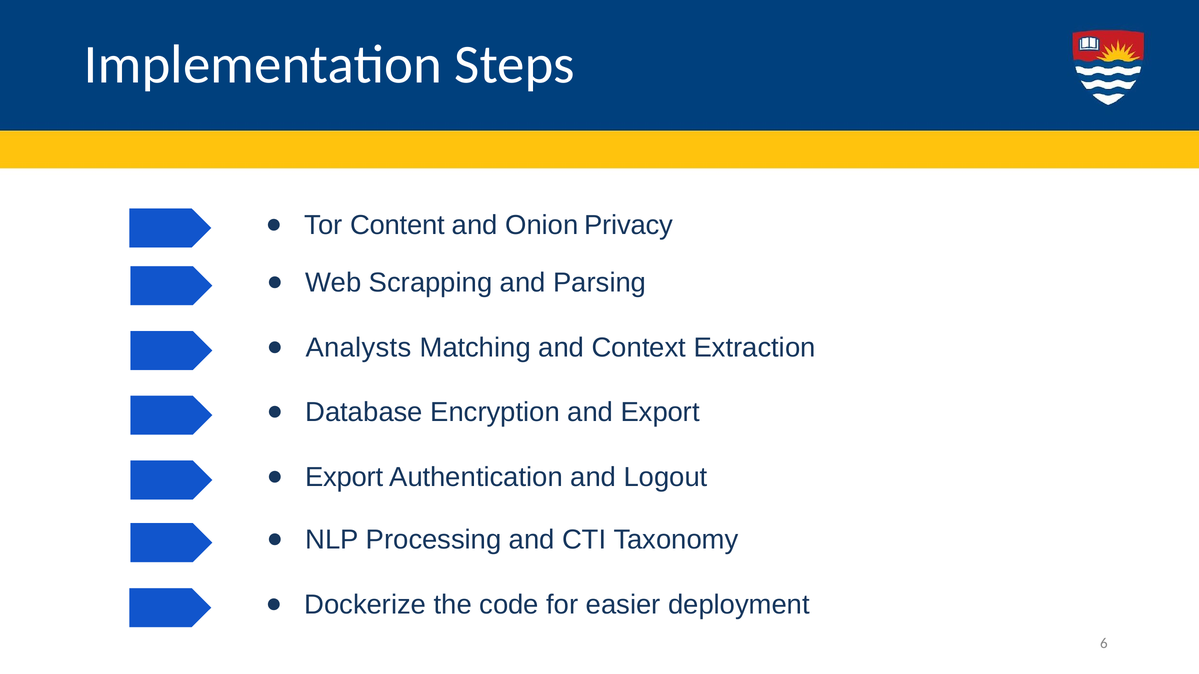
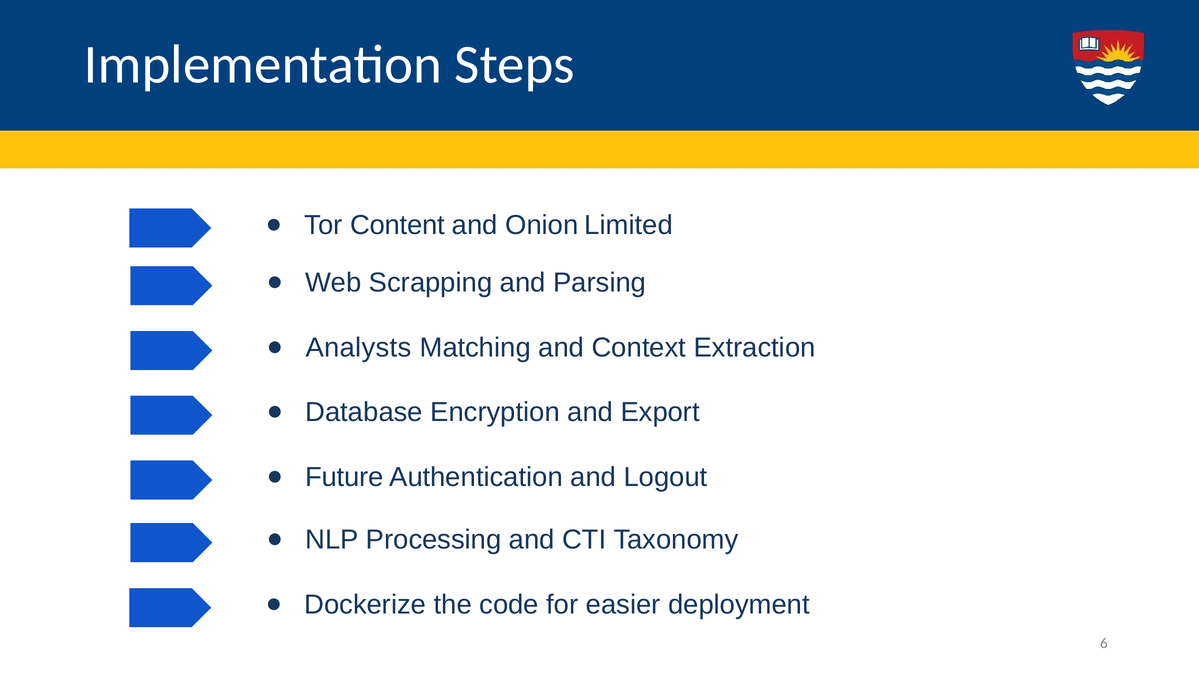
Privacy: Privacy -> Limited
Export at (344, 477): Export -> Future
